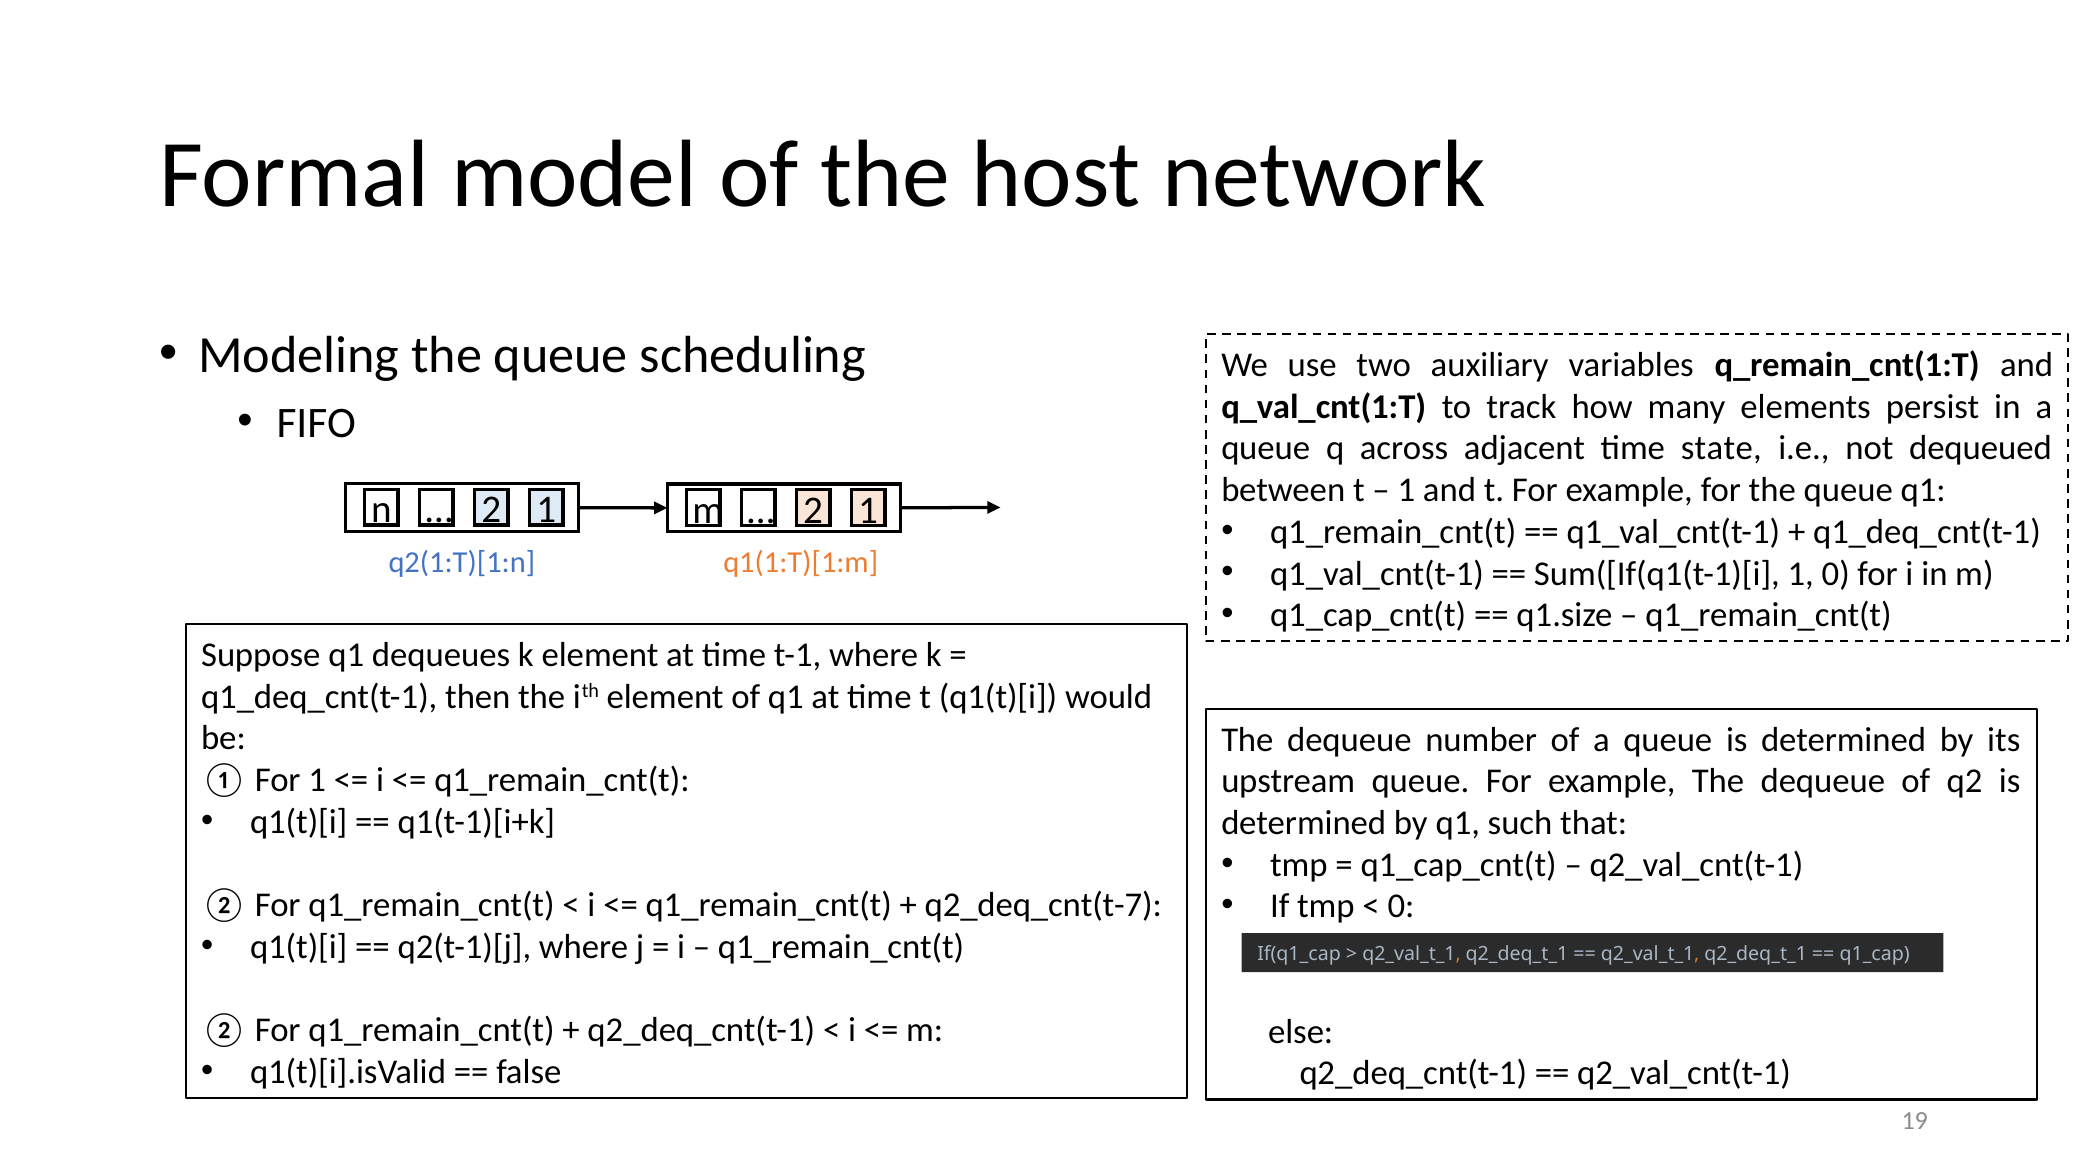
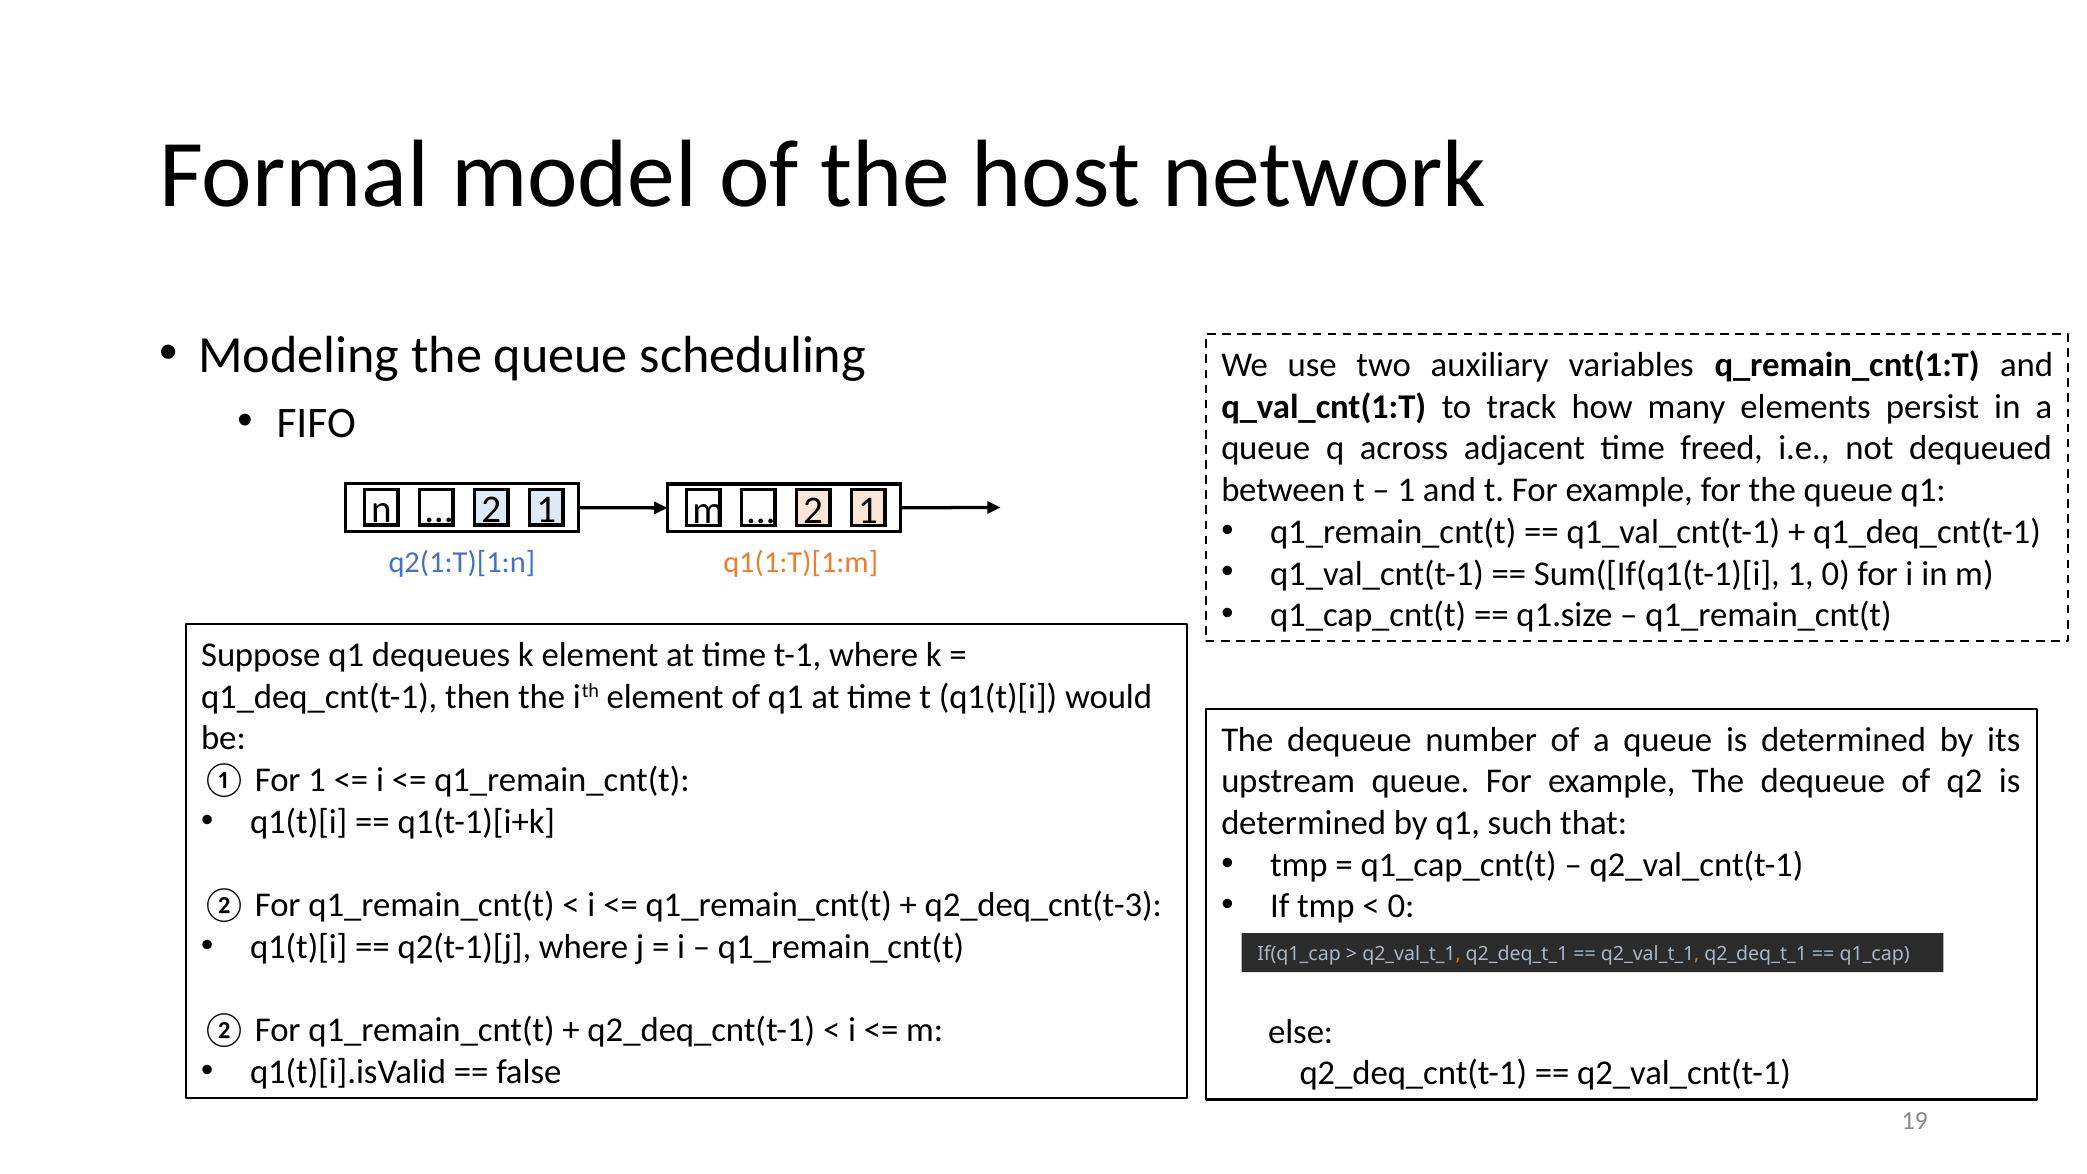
state: state -> freed
q2_deq_cnt(t-7: q2_deq_cnt(t-7 -> q2_deq_cnt(t-3
